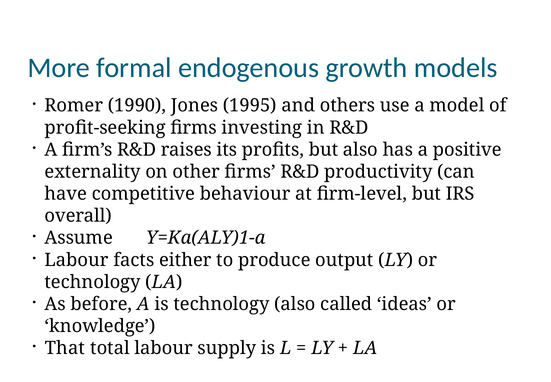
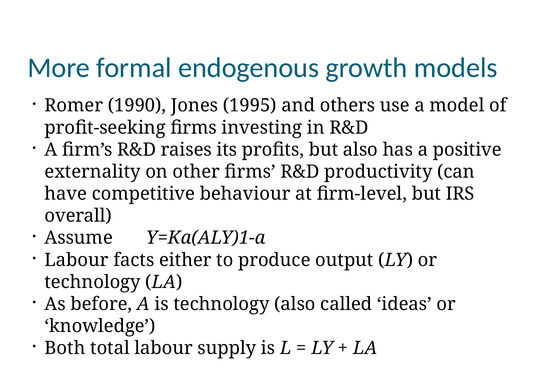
That: That -> Both
